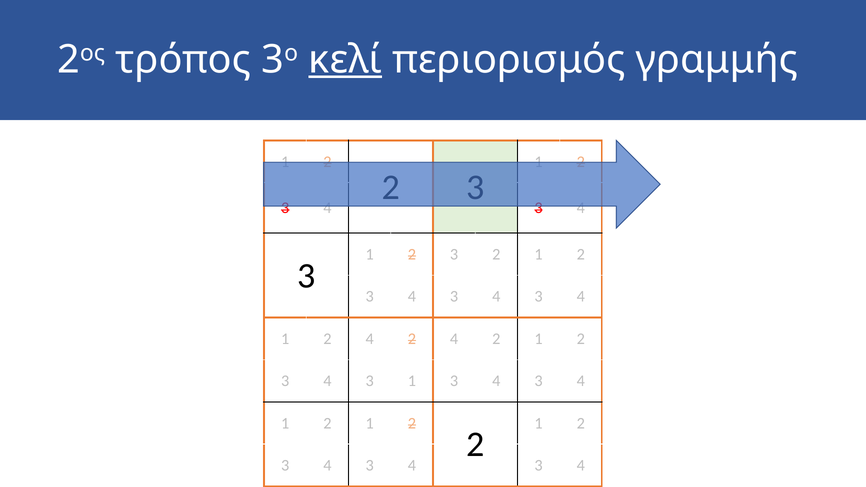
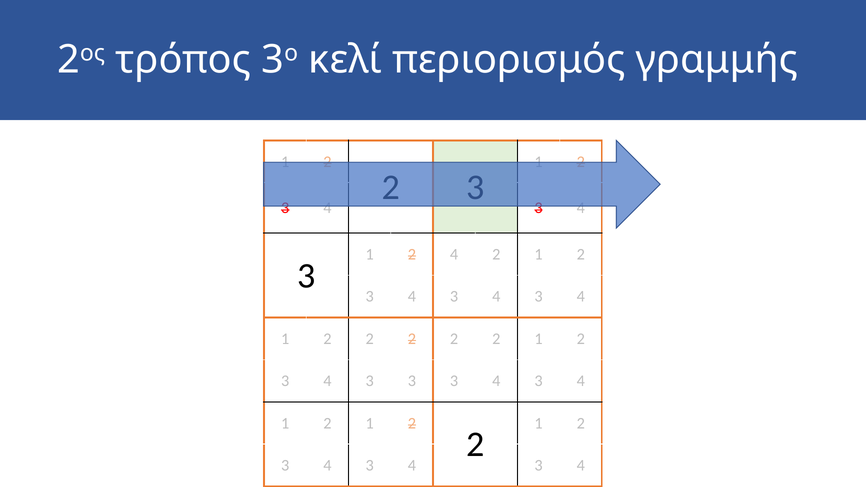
κελί underline: present -> none
3 at (454, 254): 3 -> 4
4 at (370, 339): 4 -> 2
4 at (454, 339): 4 -> 2
1 at (412, 381): 1 -> 3
